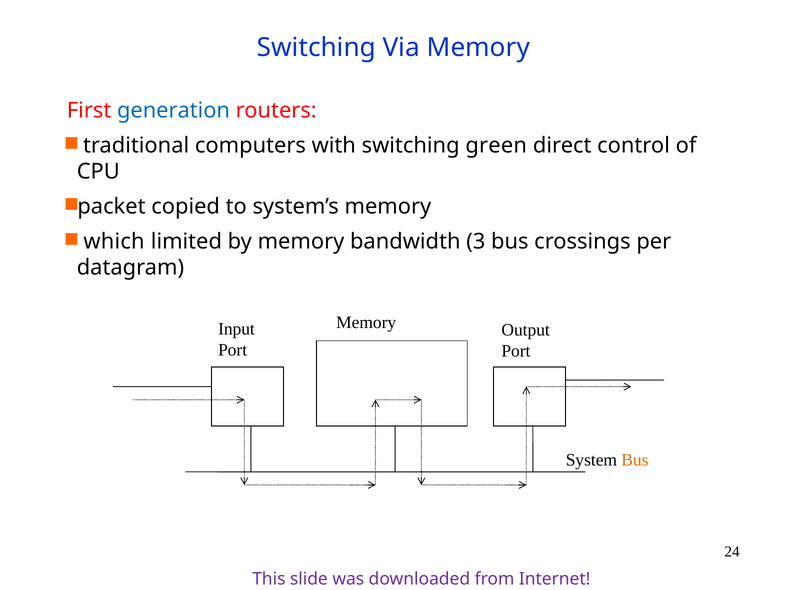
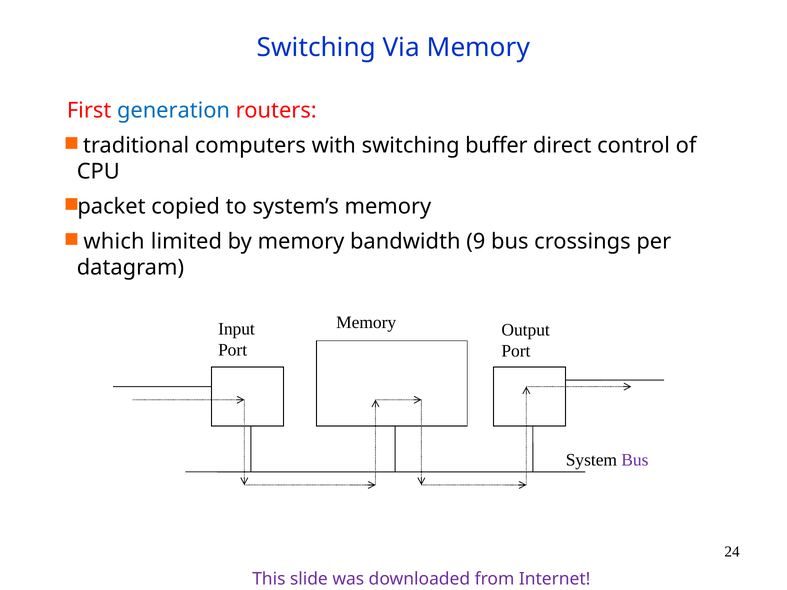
green: green -> buffer
3: 3 -> 9
Bus at (635, 460) colour: orange -> purple
